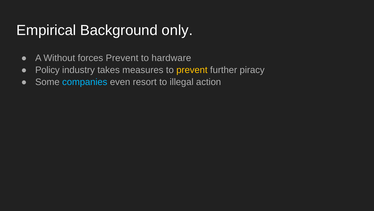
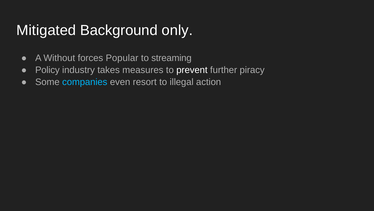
Empirical: Empirical -> Mitigated
forces Prevent: Prevent -> Popular
hardware: hardware -> streaming
prevent at (192, 70) colour: yellow -> white
